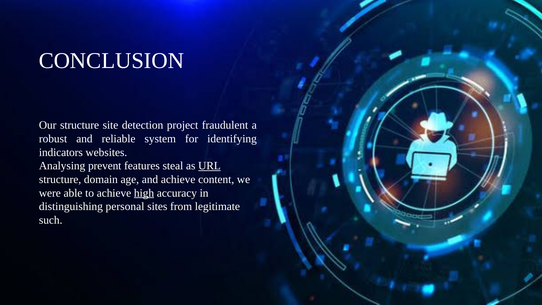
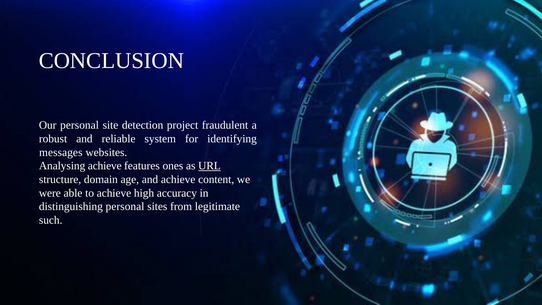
Our structure: structure -> personal
indicators: indicators -> messages
Analysing prevent: prevent -> achieve
steal: steal -> ones
high underline: present -> none
